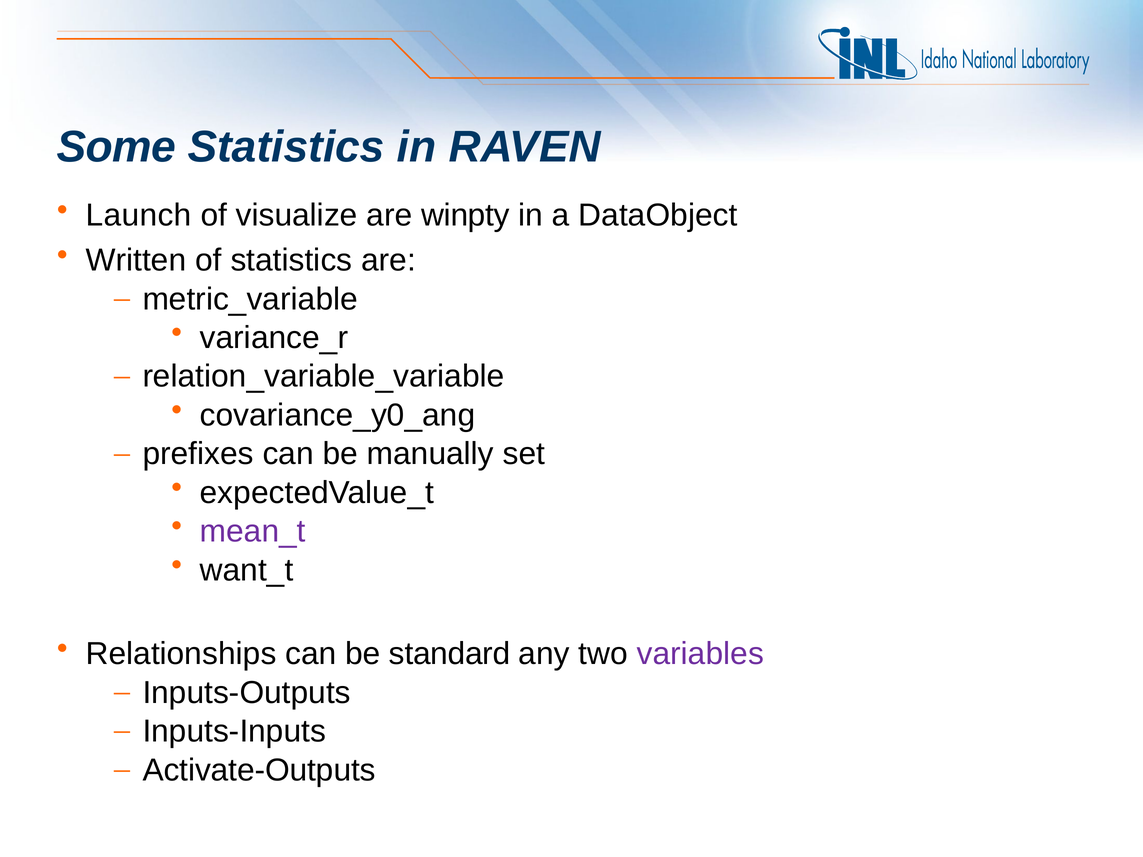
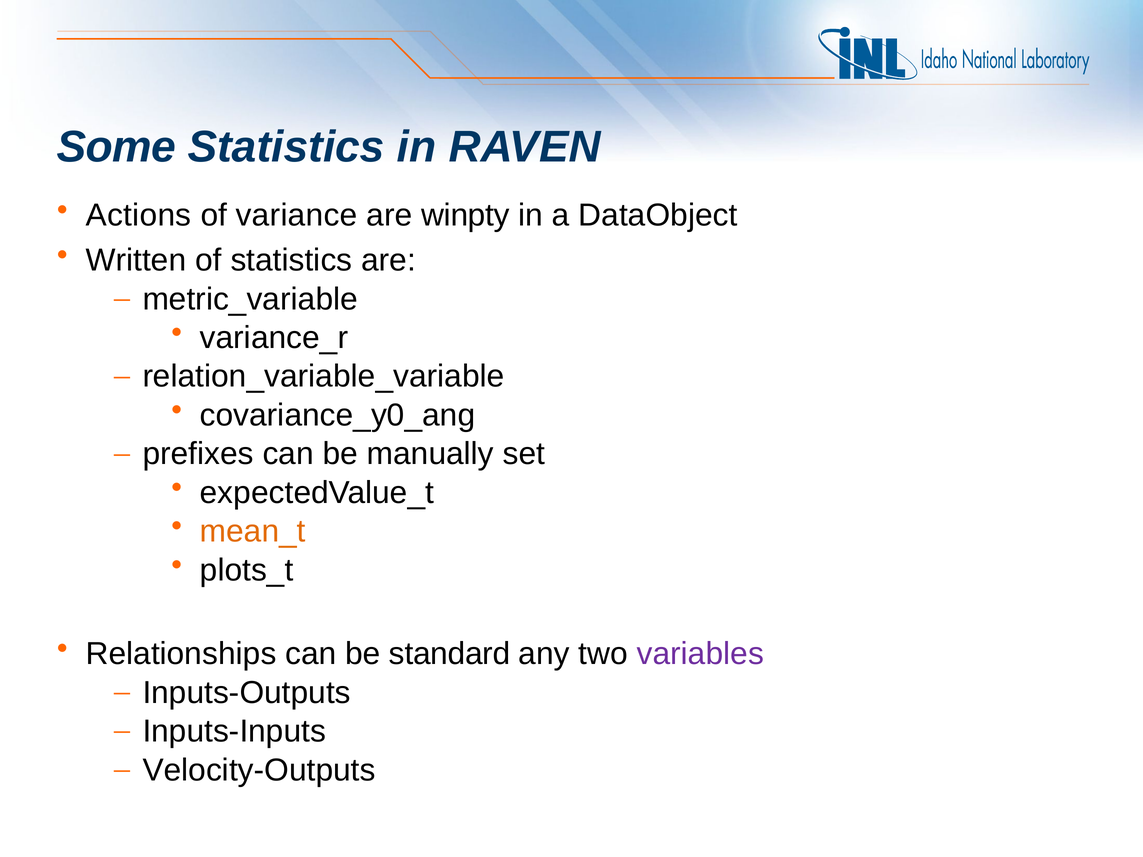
Launch: Launch -> Actions
visualize: visualize -> variance
mean_t colour: purple -> orange
want_t: want_t -> plots_t
Activate-Outputs: Activate-Outputs -> Velocity-Outputs
